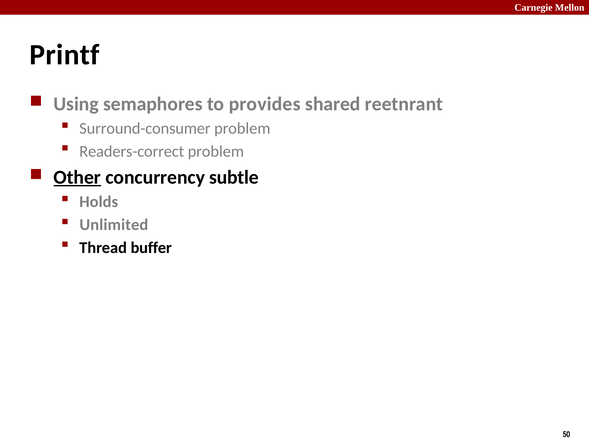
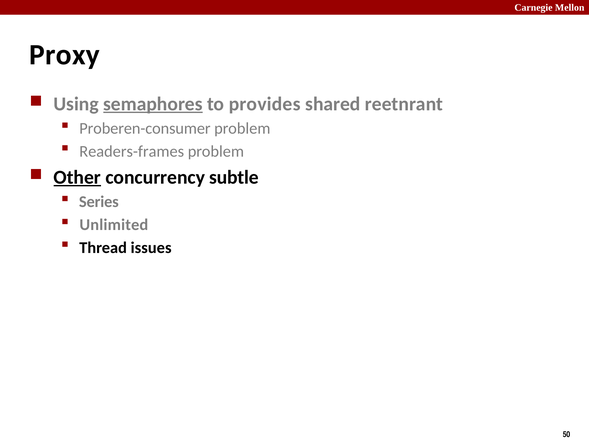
Printf: Printf -> Proxy
semaphores underline: none -> present
Surround-consumer: Surround-consumer -> Proberen-consumer
Readers-correct: Readers-correct -> Readers-frames
Holds: Holds -> Series
buffer: buffer -> issues
